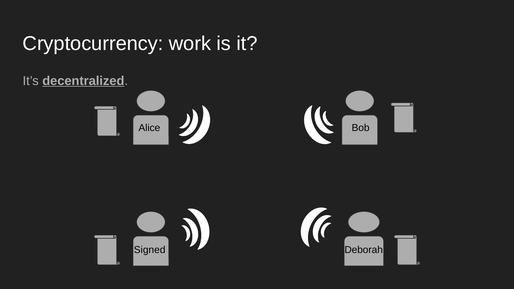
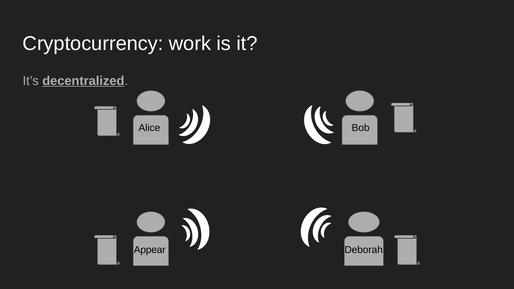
Signed: Signed -> Appear
